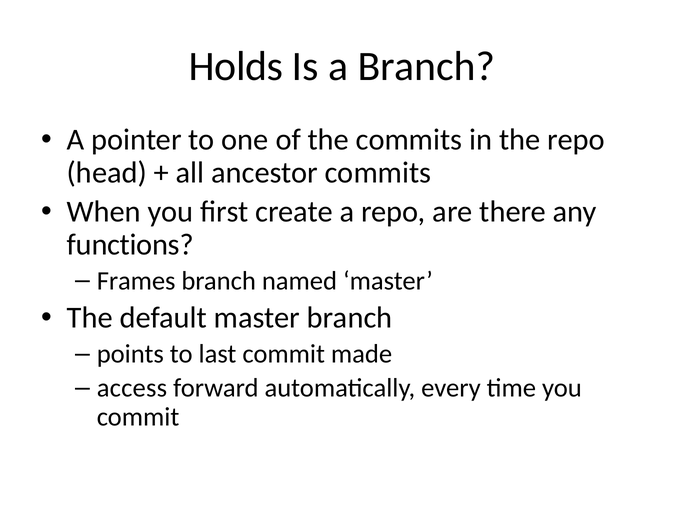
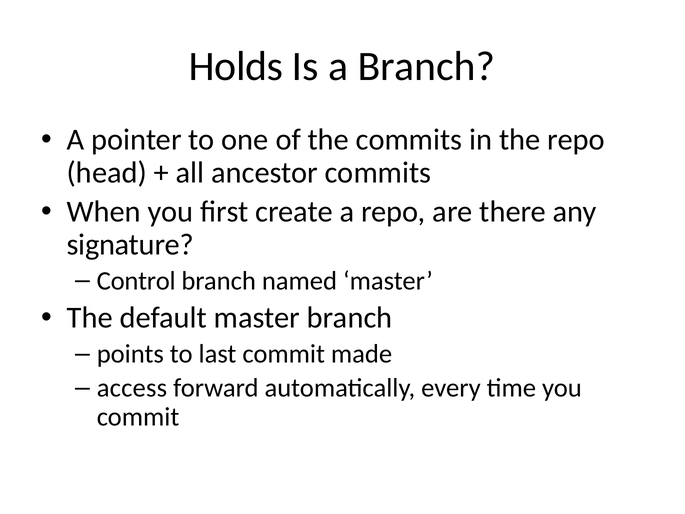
functions: functions -> signature
Frames: Frames -> Control
